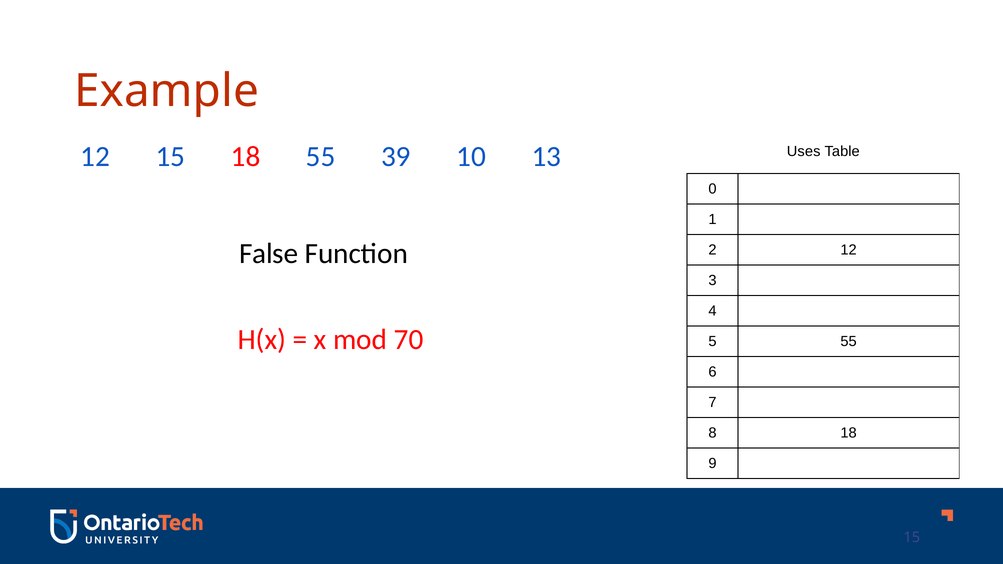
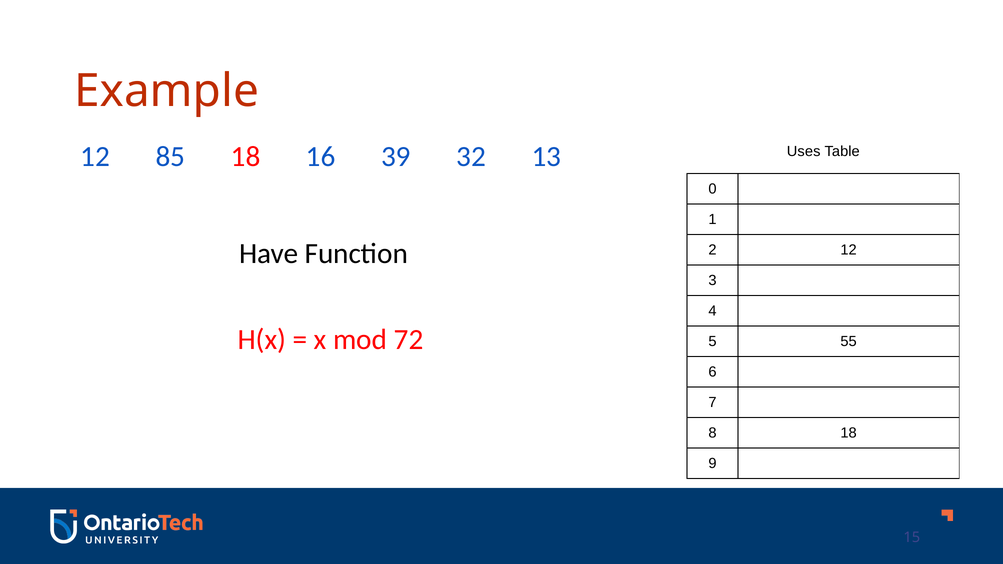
12 15: 15 -> 85
18 55: 55 -> 16
10: 10 -> 32
False: False -> Have
70: 70 -> 72
